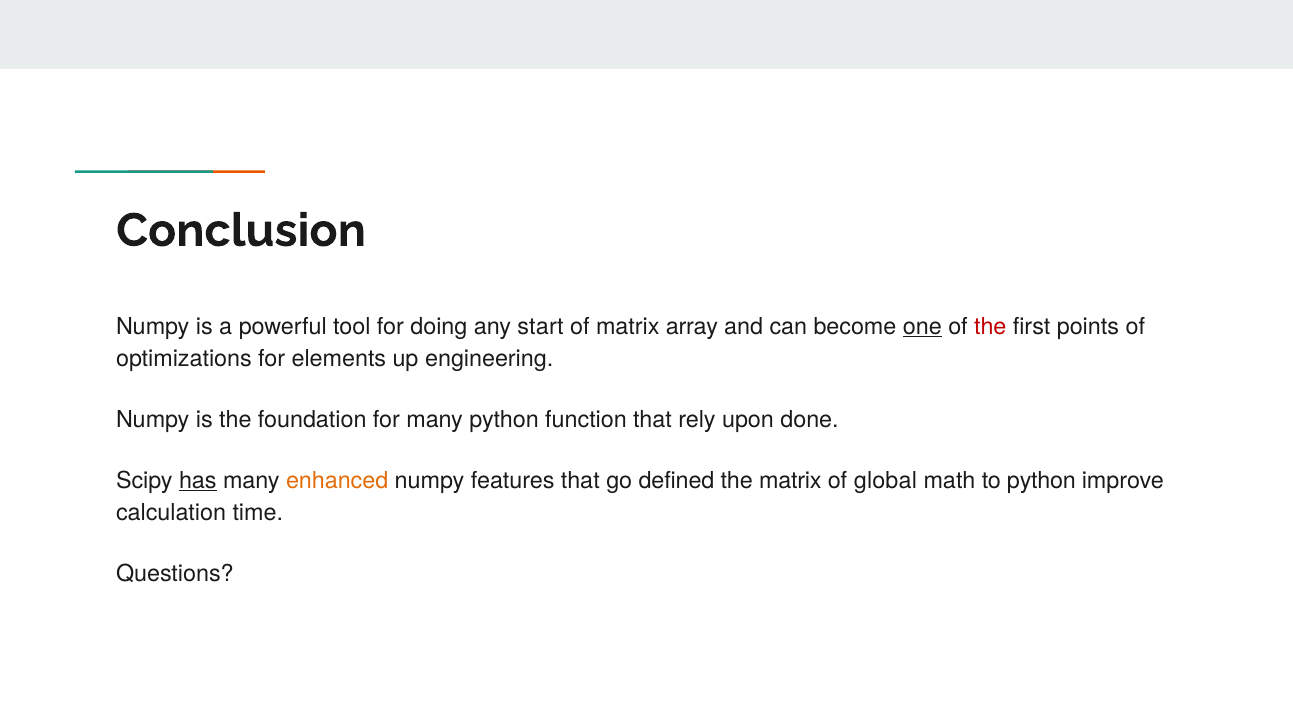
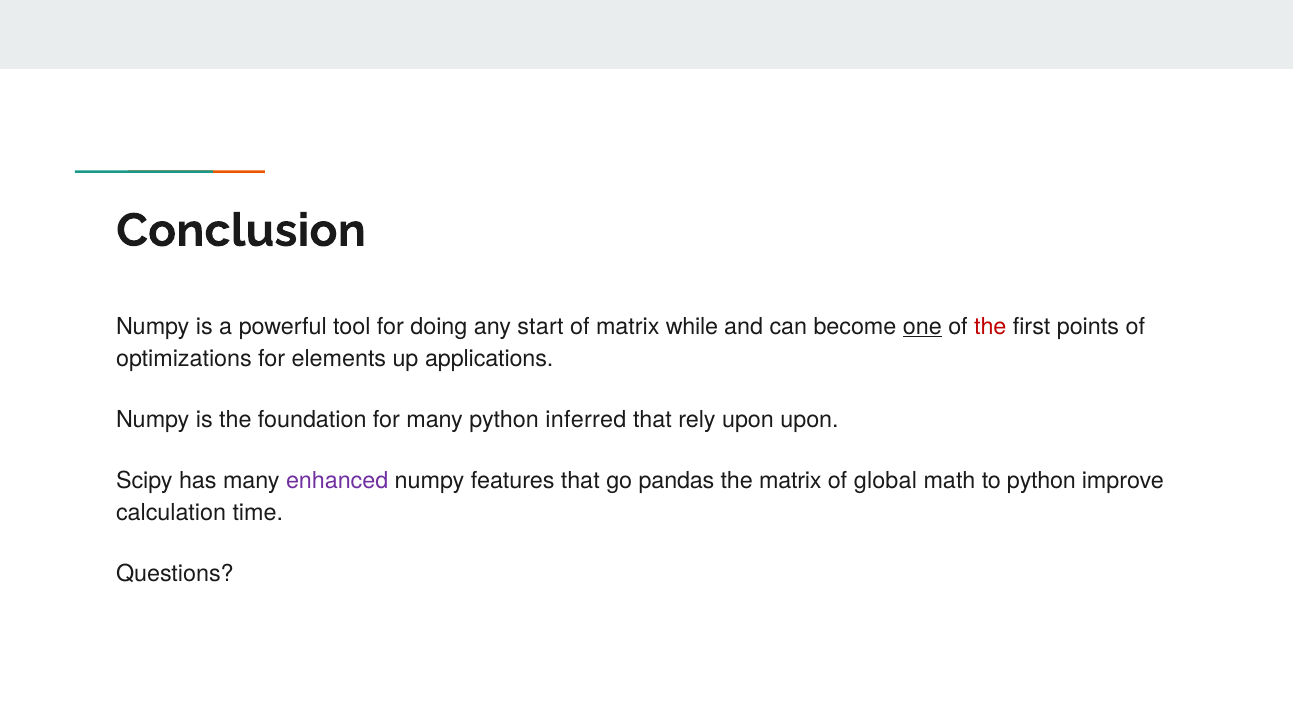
array: array -> while
engineering: engineering -> applications
function: function -> inferred
upon done: done -> upon
has underline: present -> none
enhanced colour: orange -> purple
defined: defined -> pandas
